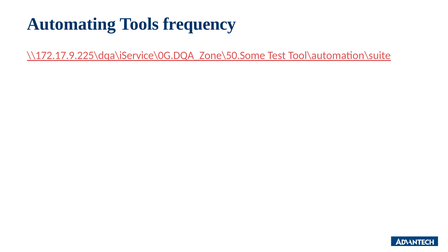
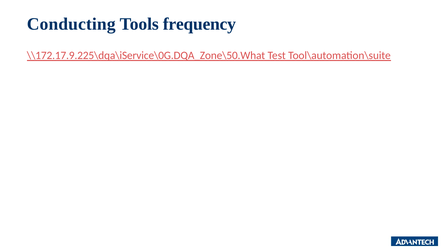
Automating: Automating -> Conducting
\\172.17.9.225\dqa\iService\0G.DQA_Zone\50.Some: \\172.17.9.225\dqa\iService\0G.DQA_Zone\50.Some -> \\172.17.9.225\dqa\iService\0G.DQA_Zone\50.What
